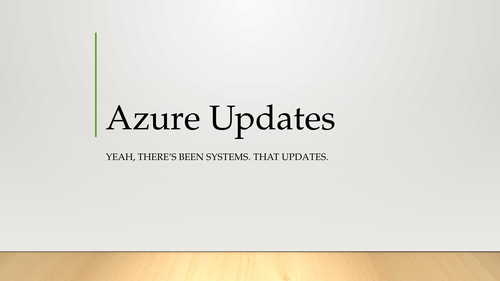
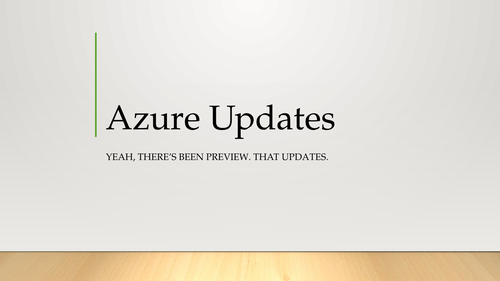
SYSTEMS: SYSTEMS -> PREVIEW
